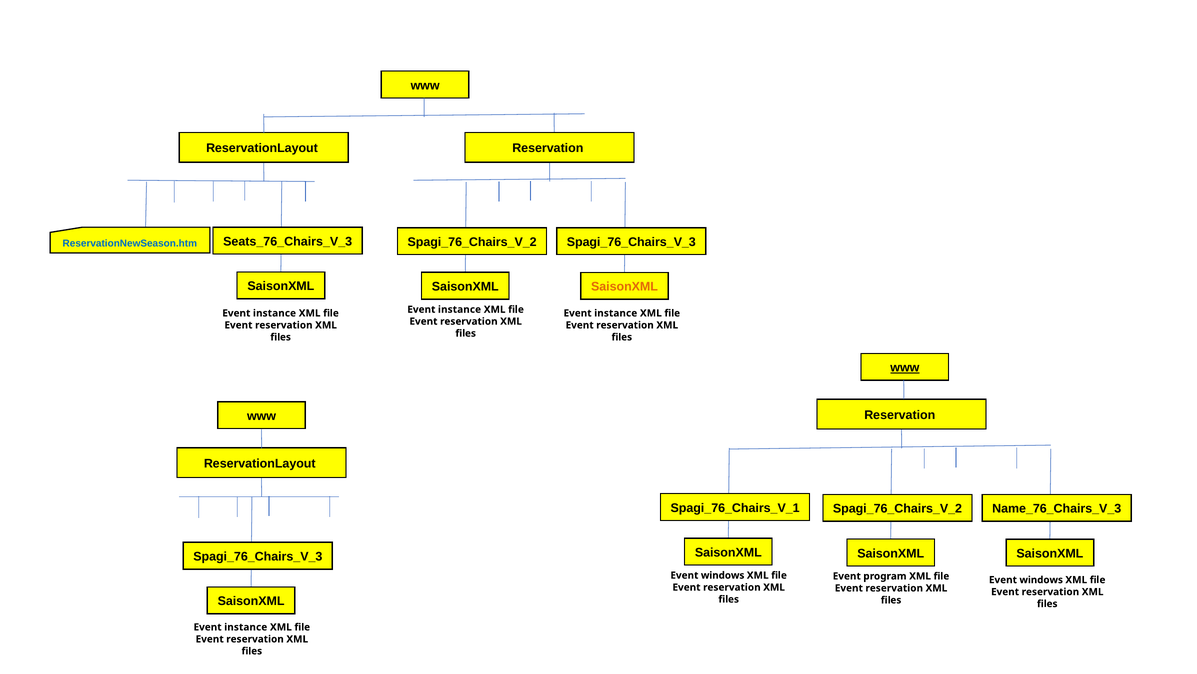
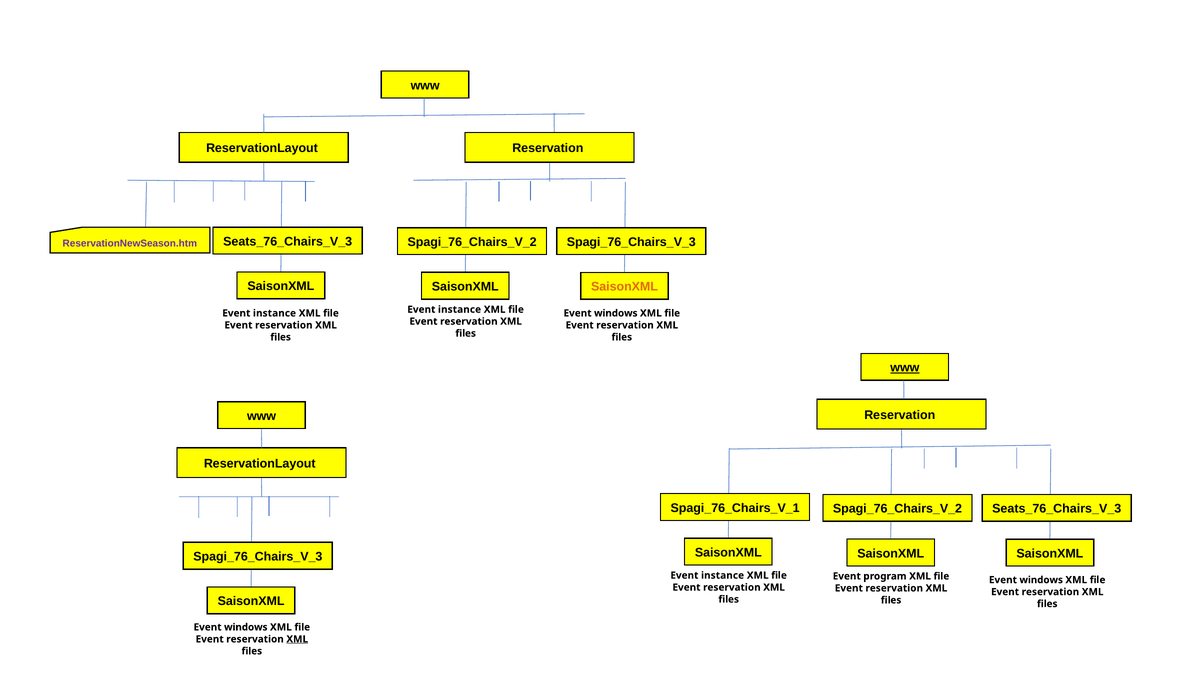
ReservationNewSeason.htm colour: blue -> purple
instance at (616, 313): instance -> windows
Name_76_Chairs_V_3 at (1057, 508): Name_76_Chairs_V_3 -> Seats_76_Chairs_V_3
windows at (723, 575): windows -> instance
instance at (246, 627): instance -> windows
XML at (297, 638) underline: none -> present
